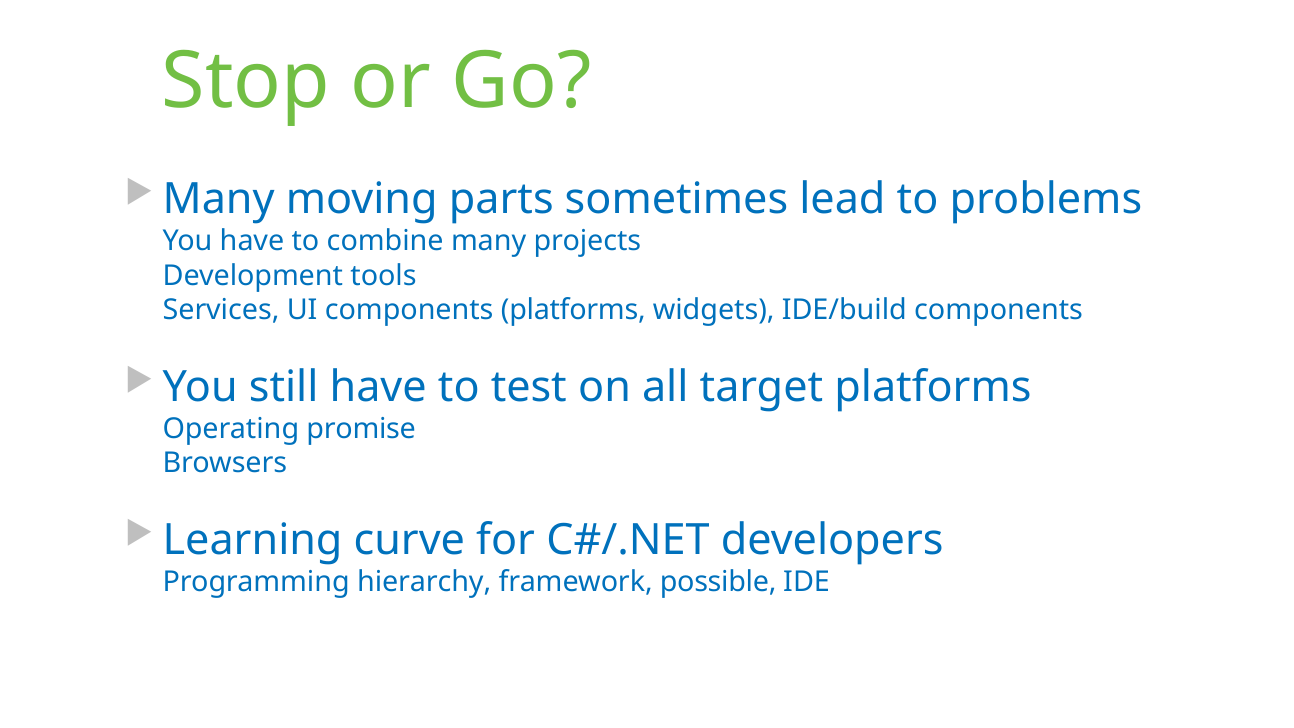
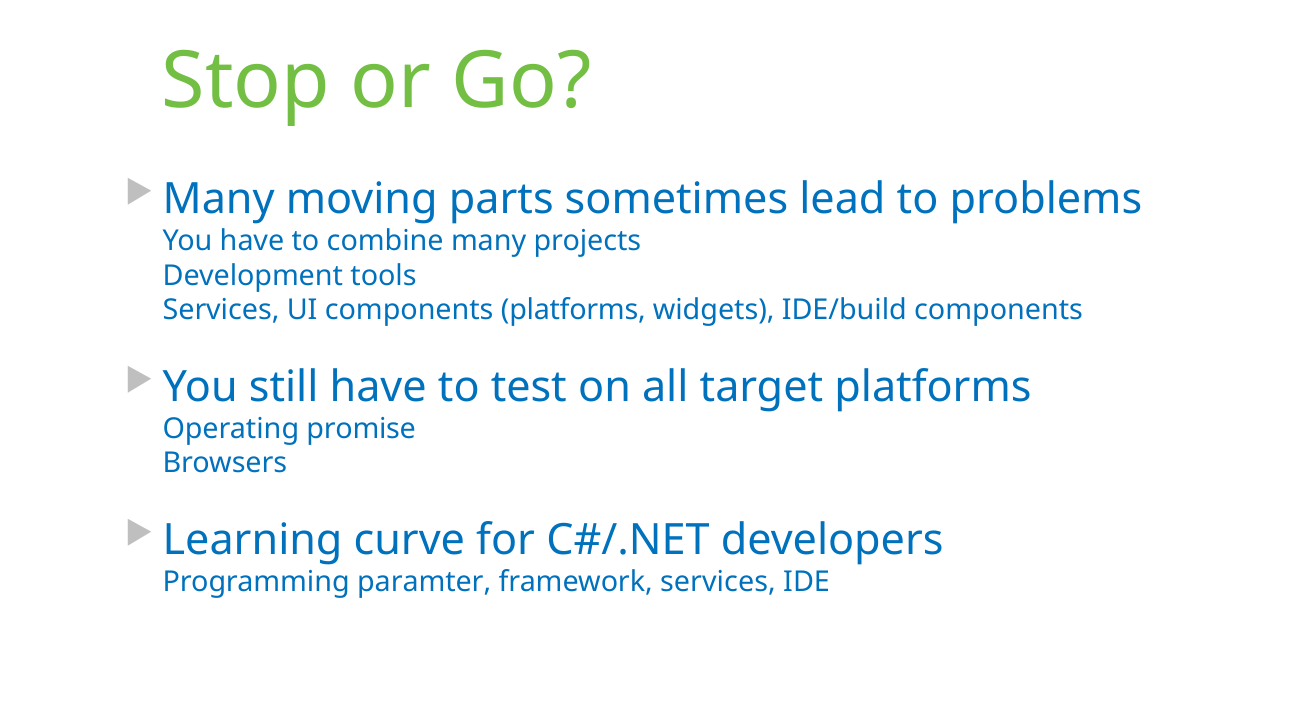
hierarchy: hierarchy -> paramter
framework possible: possible -> services
